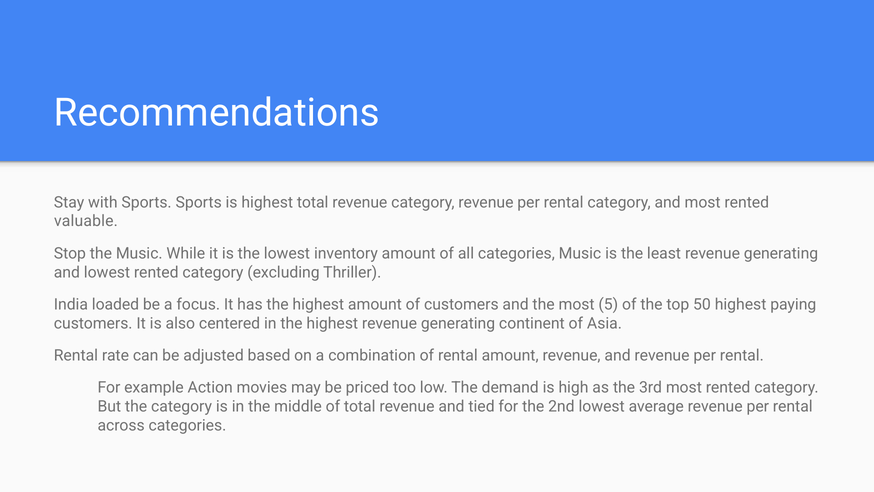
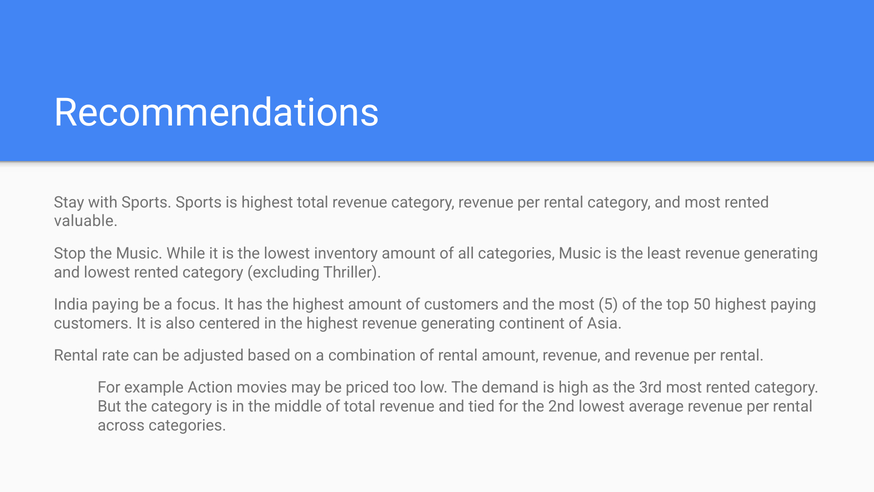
India loaded: loaded -> paying
